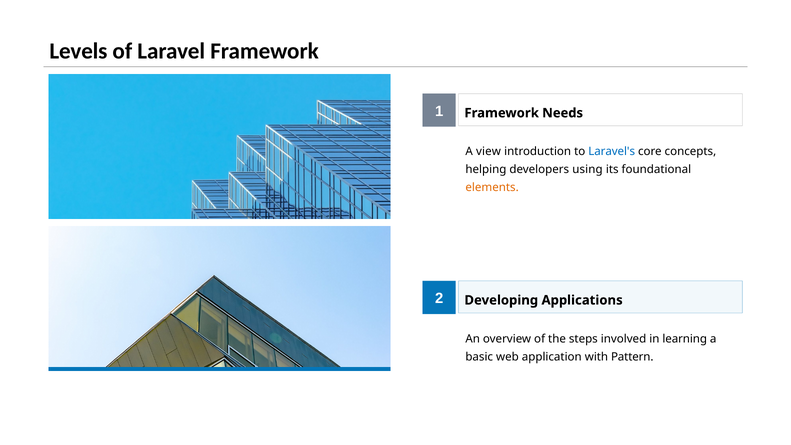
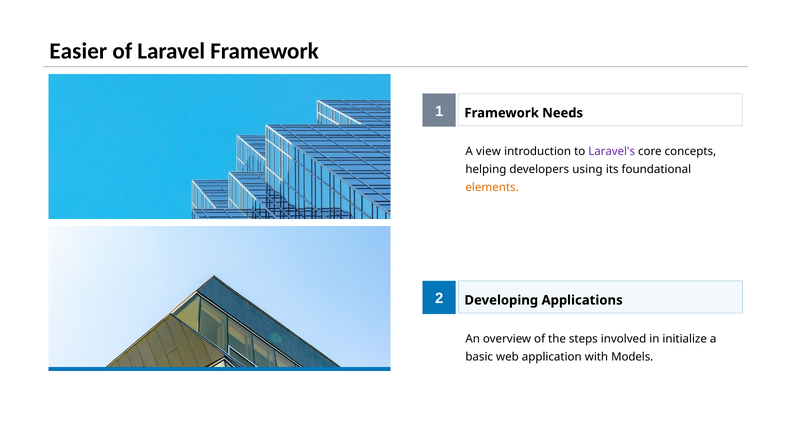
Levels: Levels -> Easier
Laravel's colour: blue -> purple
learning: learning -> initialize
Pattern: Pattern -> Models
